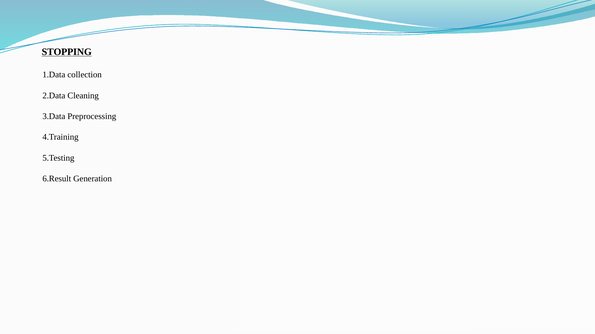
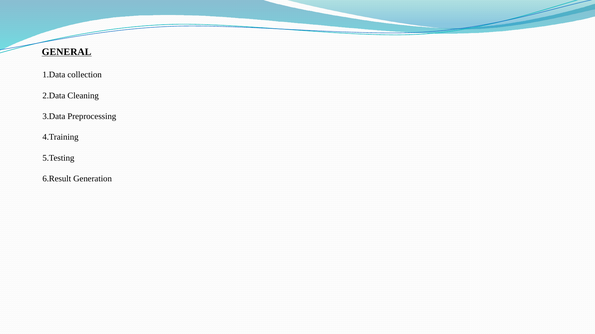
STOPPING: STOPPING -> GENERAL
